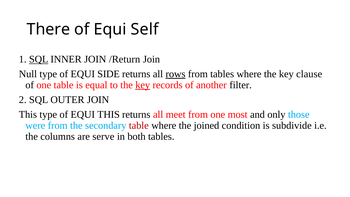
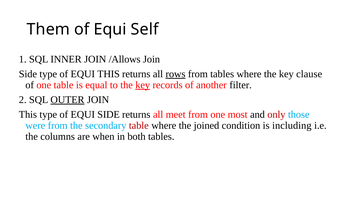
There: There -> Them
SQL at (39, 59) underline: present -> none
/Return: /Return -> /Allows
Null at (28, 74): Null -> Side
EQUI SIDE: SIDE -> THIS
OUTER underline: none -> present
EQUI THIS: THIS -> SIDE
only colour: black -> red
subdivide: subdivide -> including
serve: serve -> when
